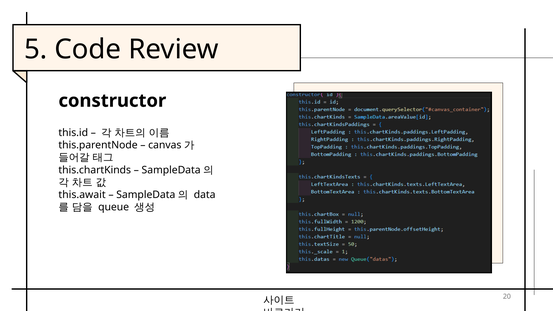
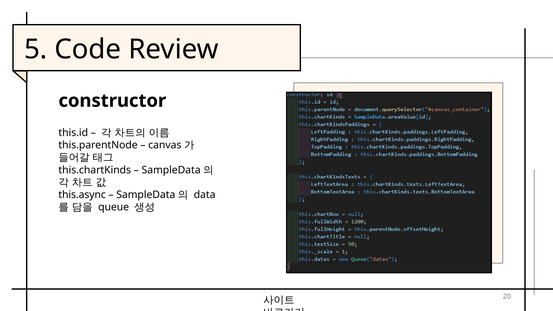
this.await: this.await -> this.async
